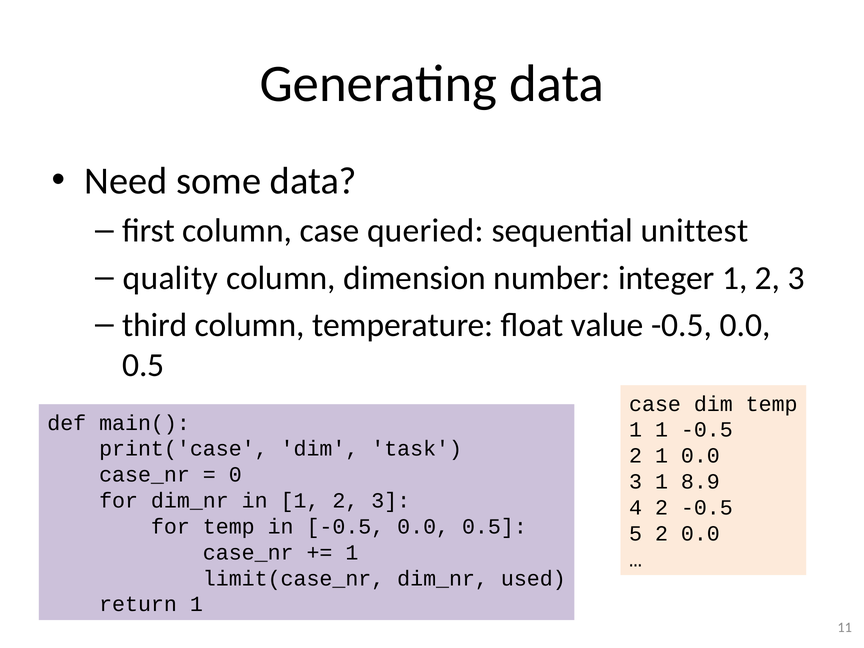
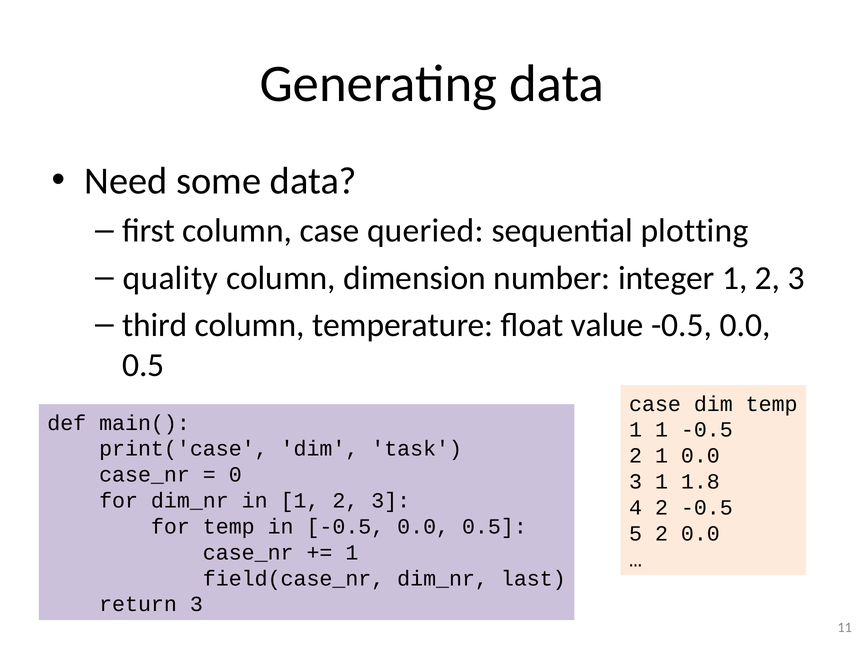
unittest: unittest -> plotting
8.9: 8.9 -> 1.8
limit(case_nr: limit(case_nr -> field(case_nr
used: used -> last
return 1: 1 -> 3
